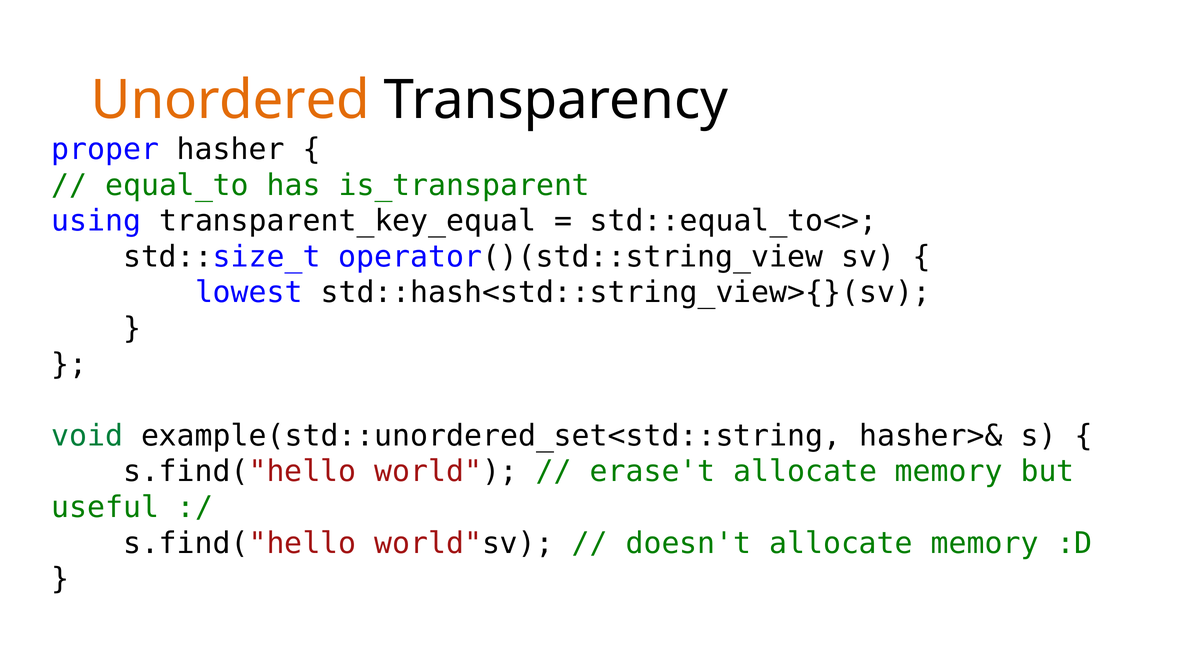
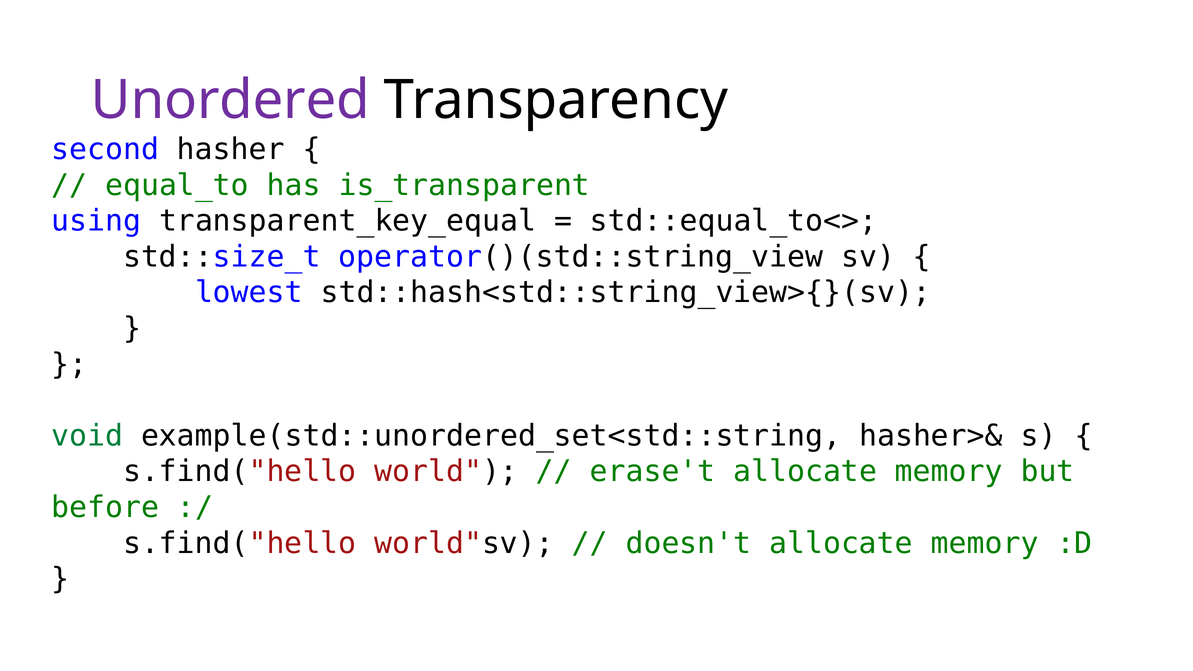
Unordered colour: orange -> purple
proper: proper -> second
useful: useful -> before
